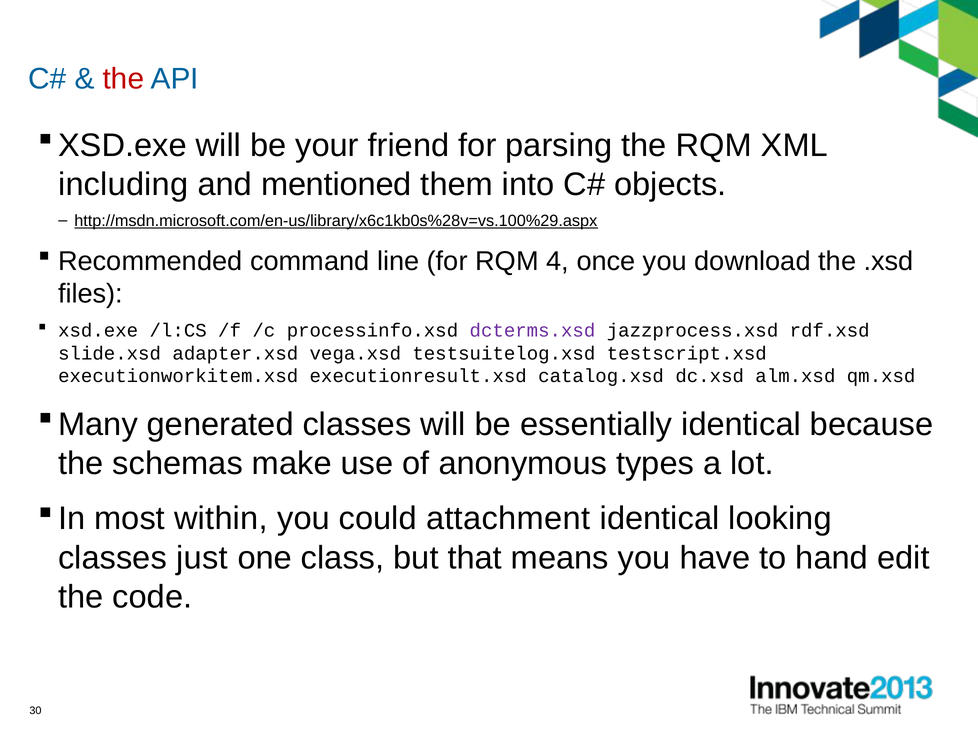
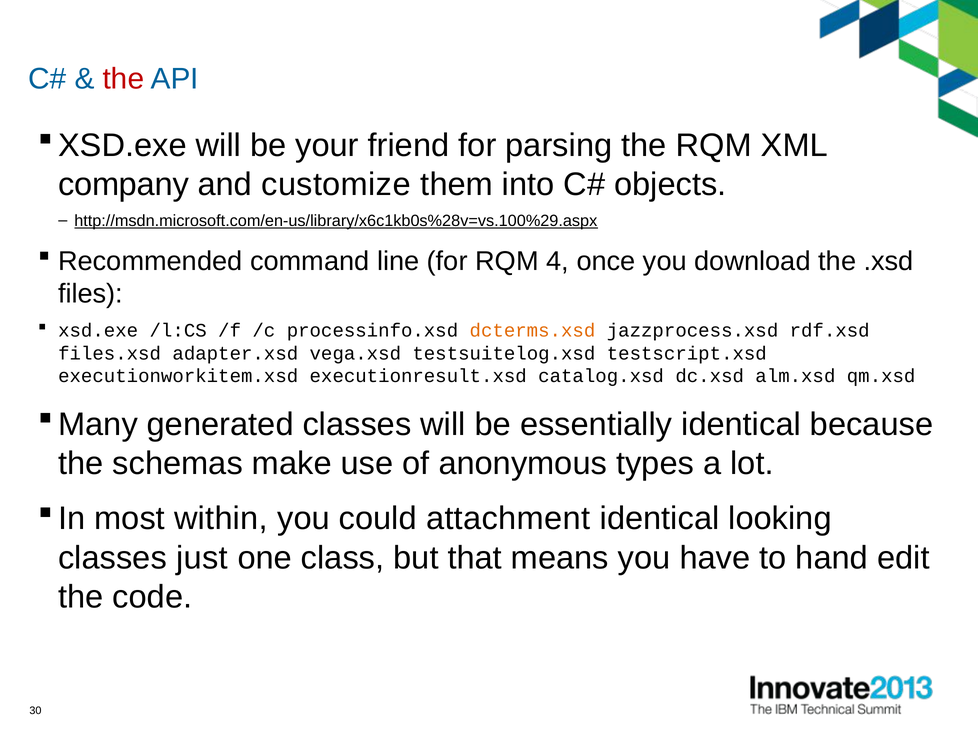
including: including -> company
mentioned: mentioned -> customize
dcterms.xsd colour: purple -> orange
slide.xsd: slide.xsd -> files.xsd
